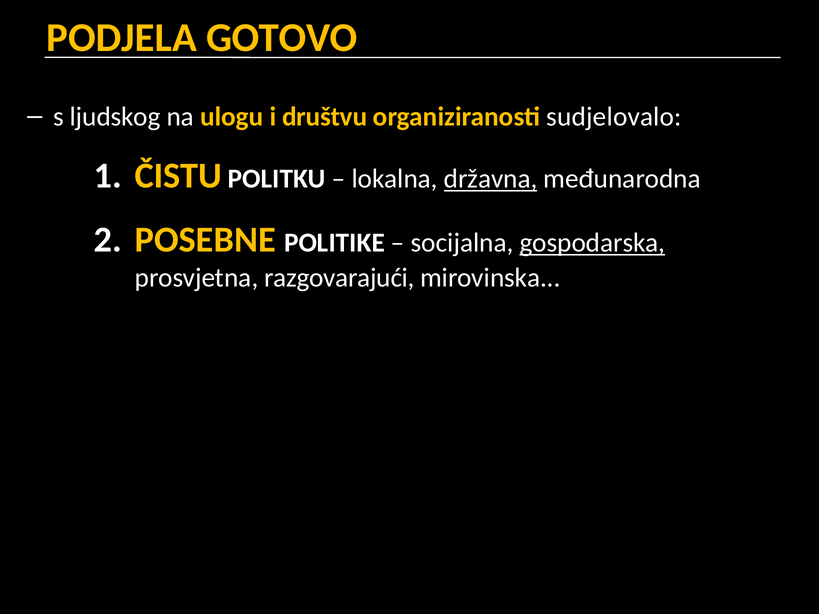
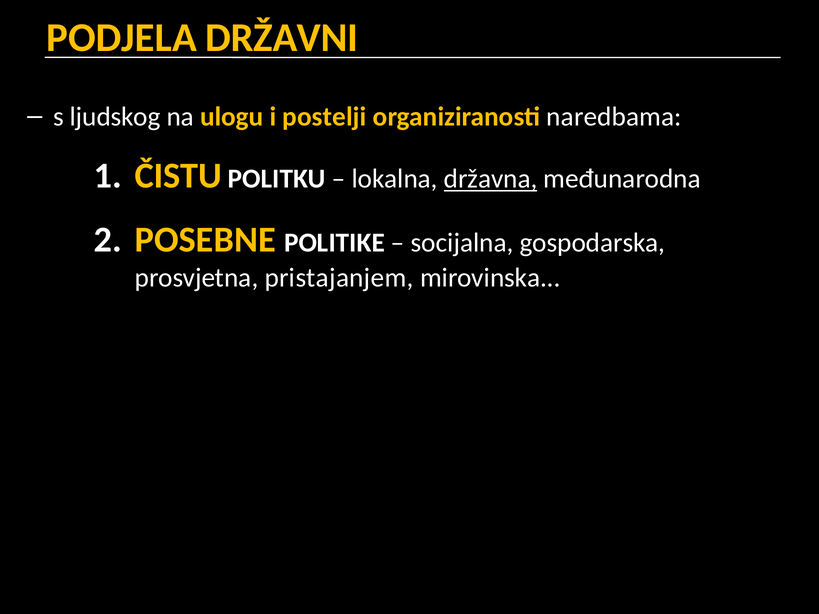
GOTOVO: GOTOVO -> DRŽAVNI
društvu: društvu -> postelji
sudjelovalo: sudjelovalo -> naredbama
gospodarska underline: present -> none
razgovarajući: razgovarajući -> pristajanjem
